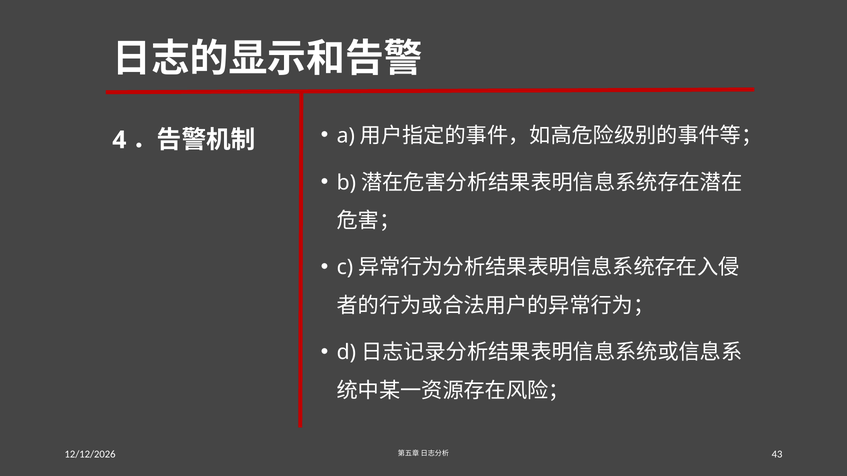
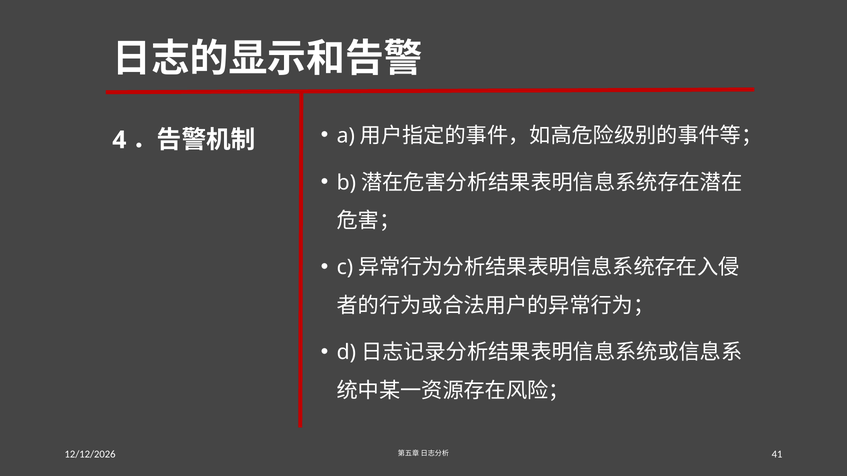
43: 43 -> 41
